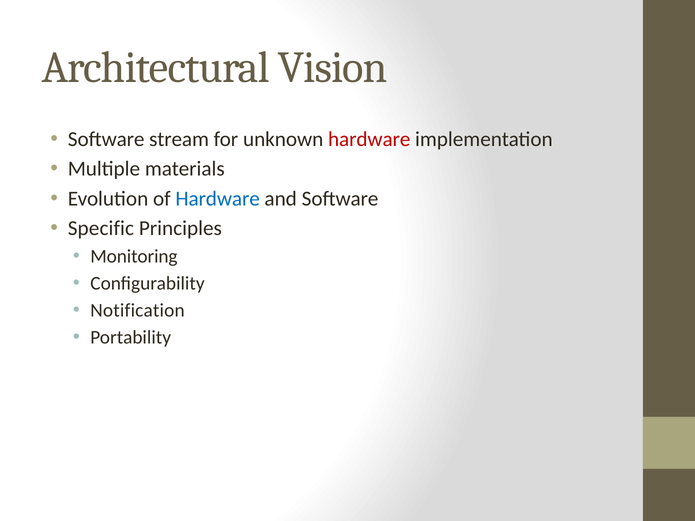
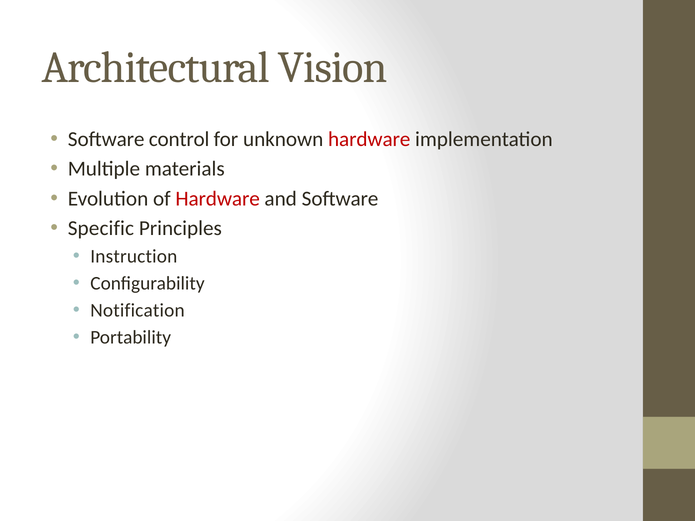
stream: stream -> control
Hardware at (218, 199) colour: blue -> red
Monitoring: Monitoring -> Instruction
